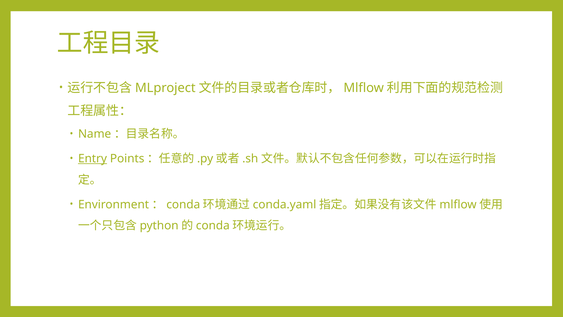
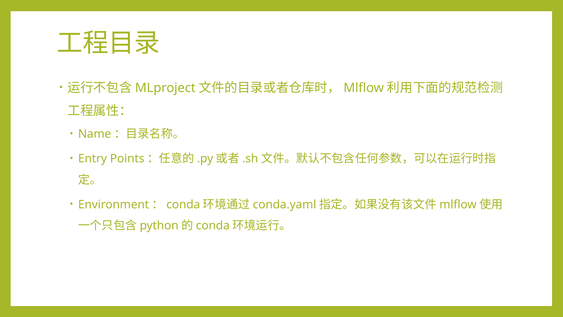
Entry underline: present -> none
